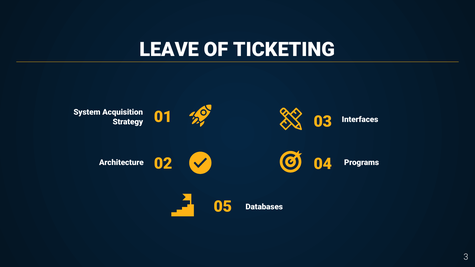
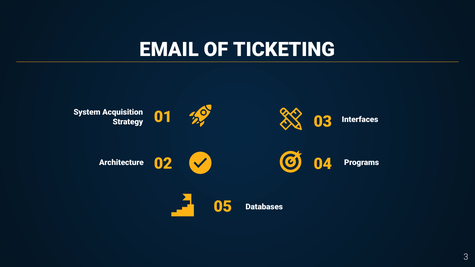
LEAVE: LEAVE -> EMAIL
